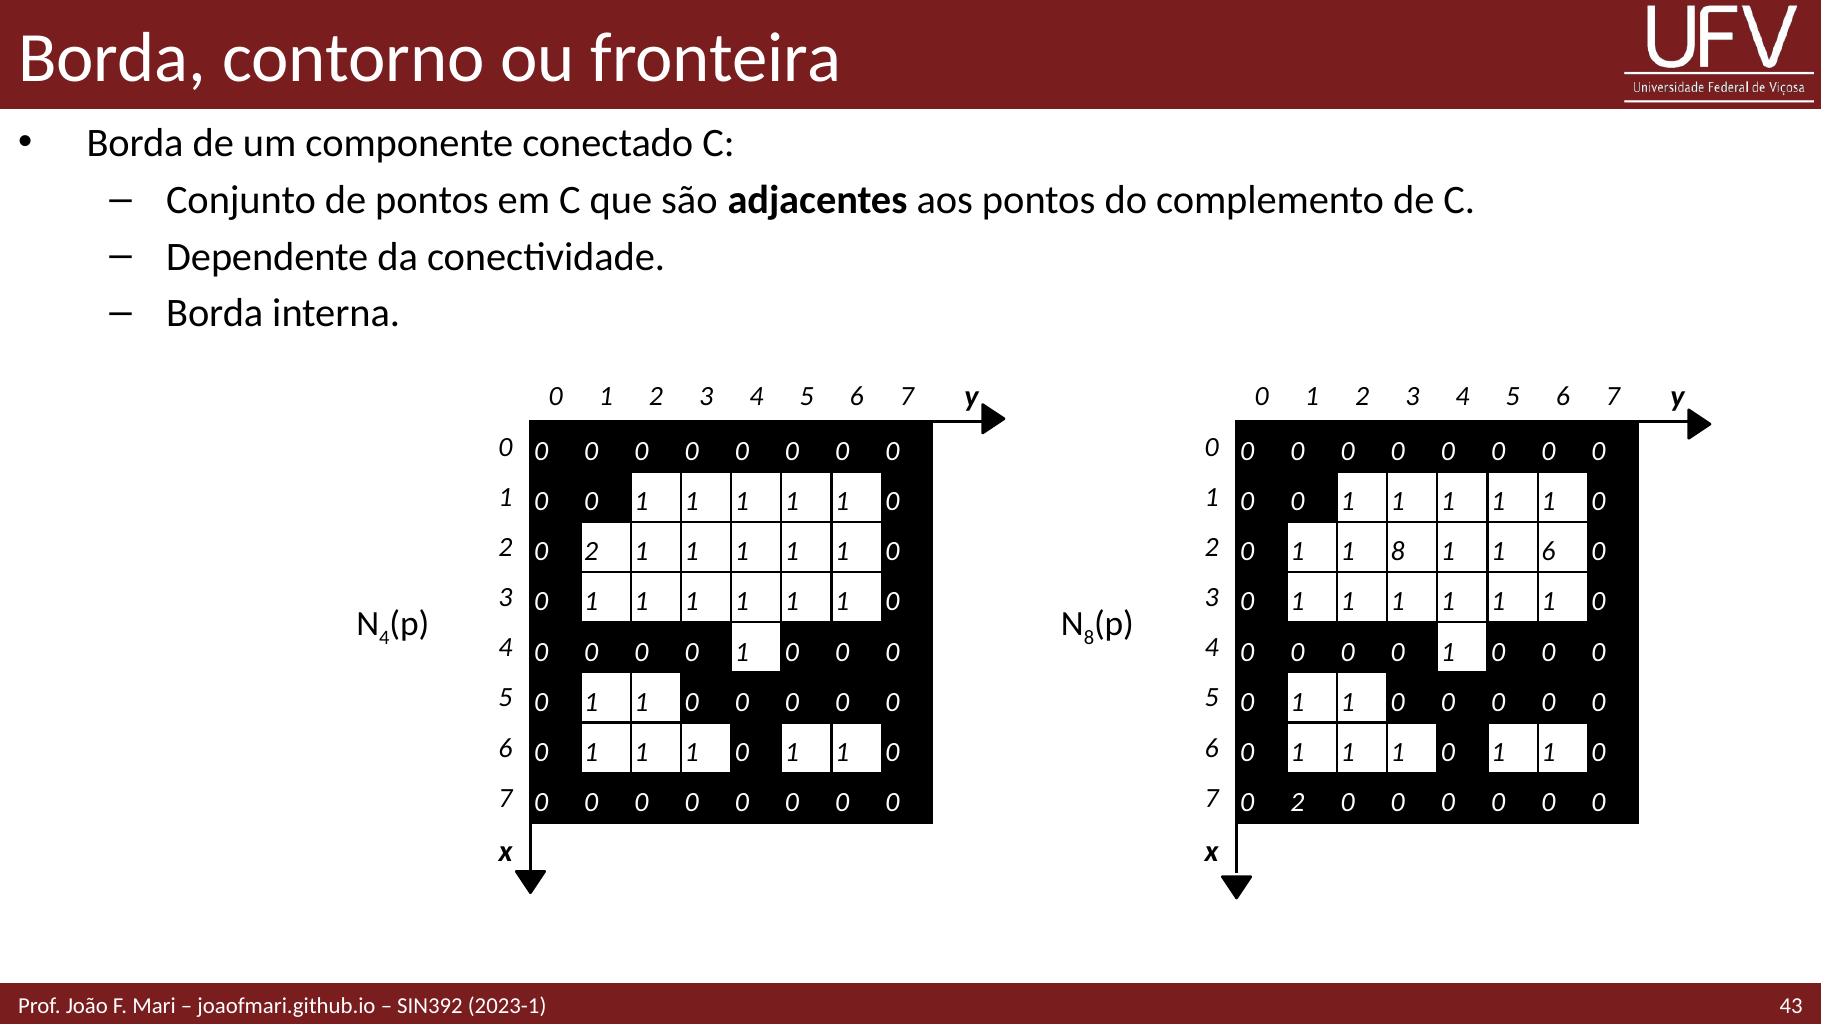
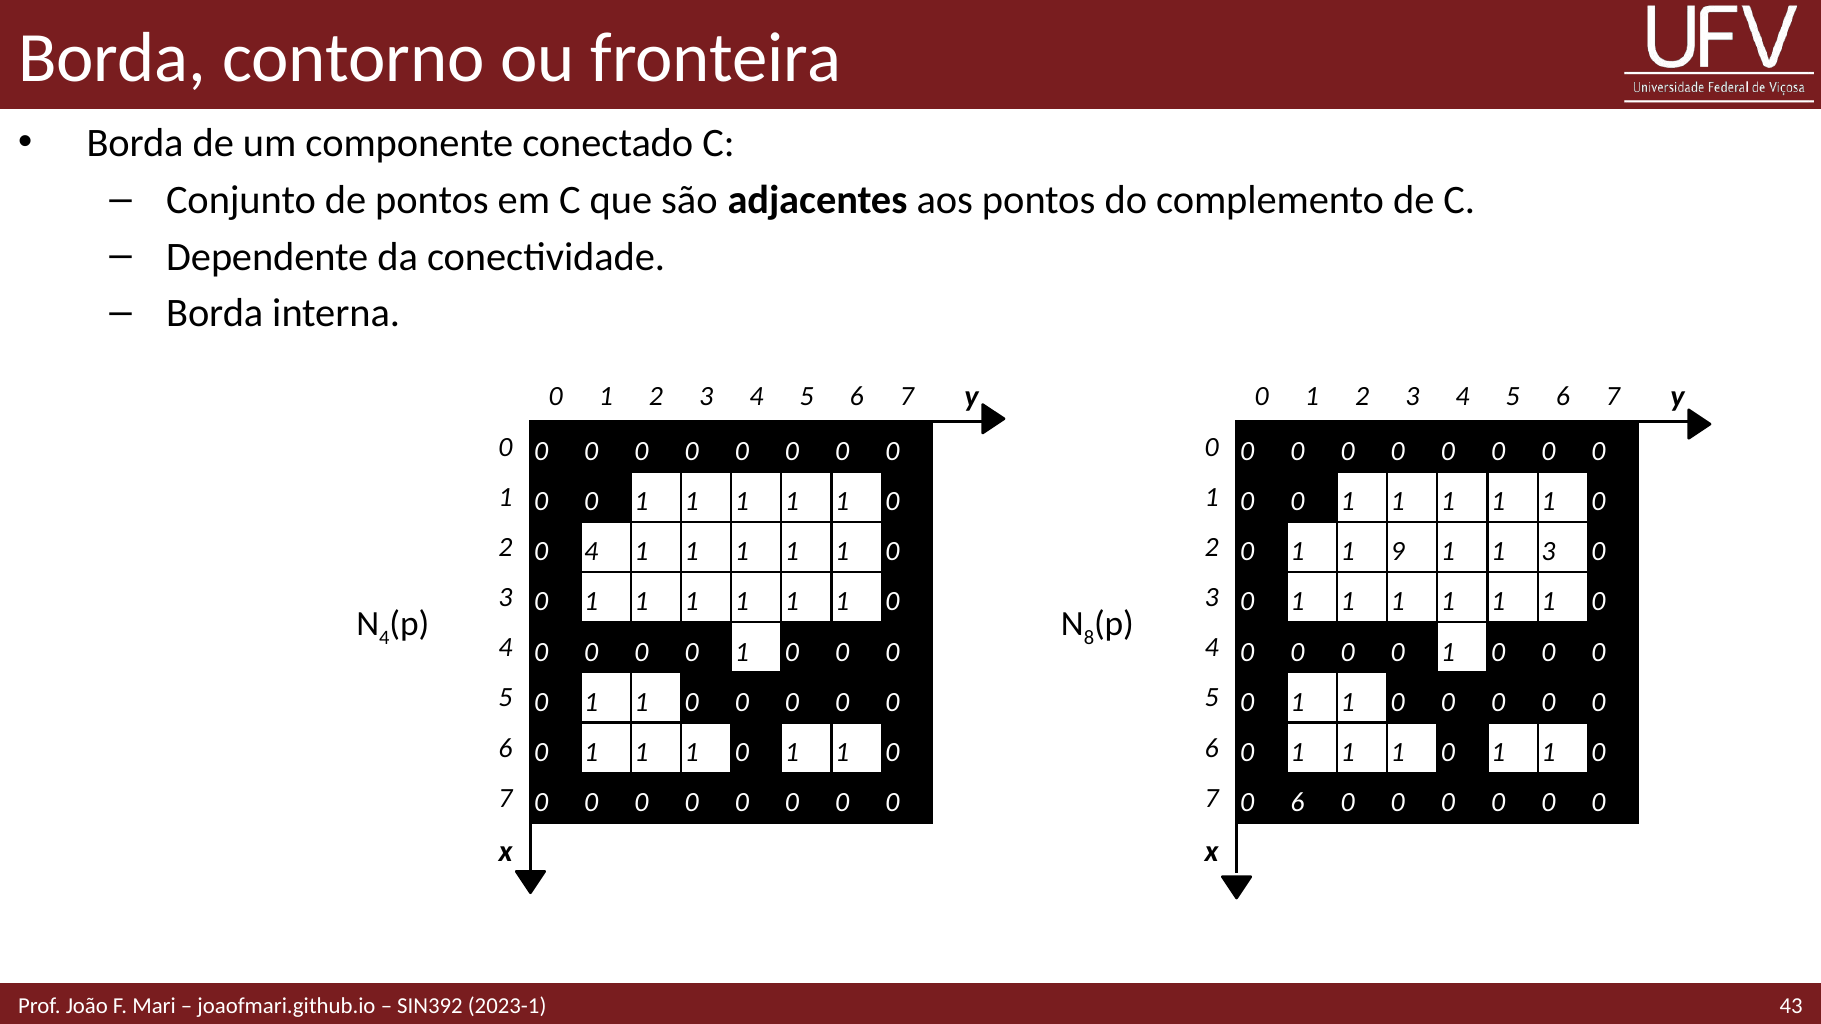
2 0 2: 2 -> 4
1 8: 8 -> 9
1 6: 6 -> 3
7 0 2: 2 -> 6
